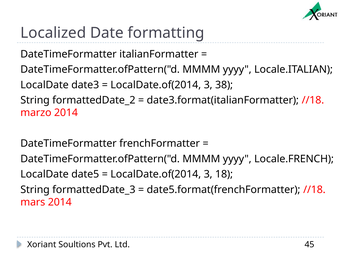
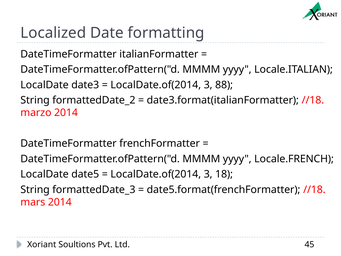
38: 38 -> 88
